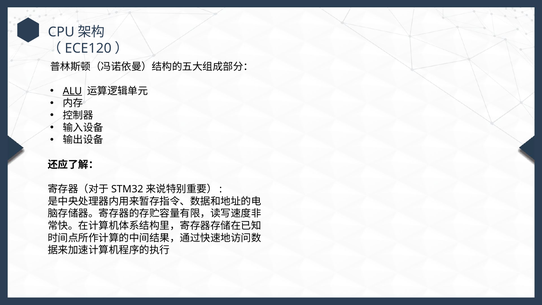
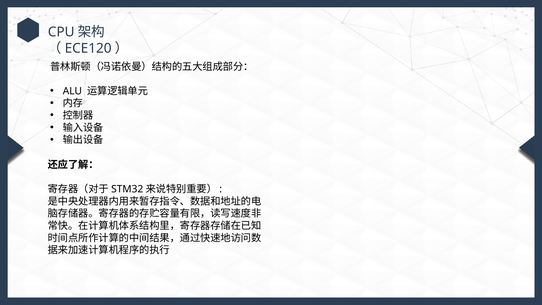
ALU underline: present -> none
